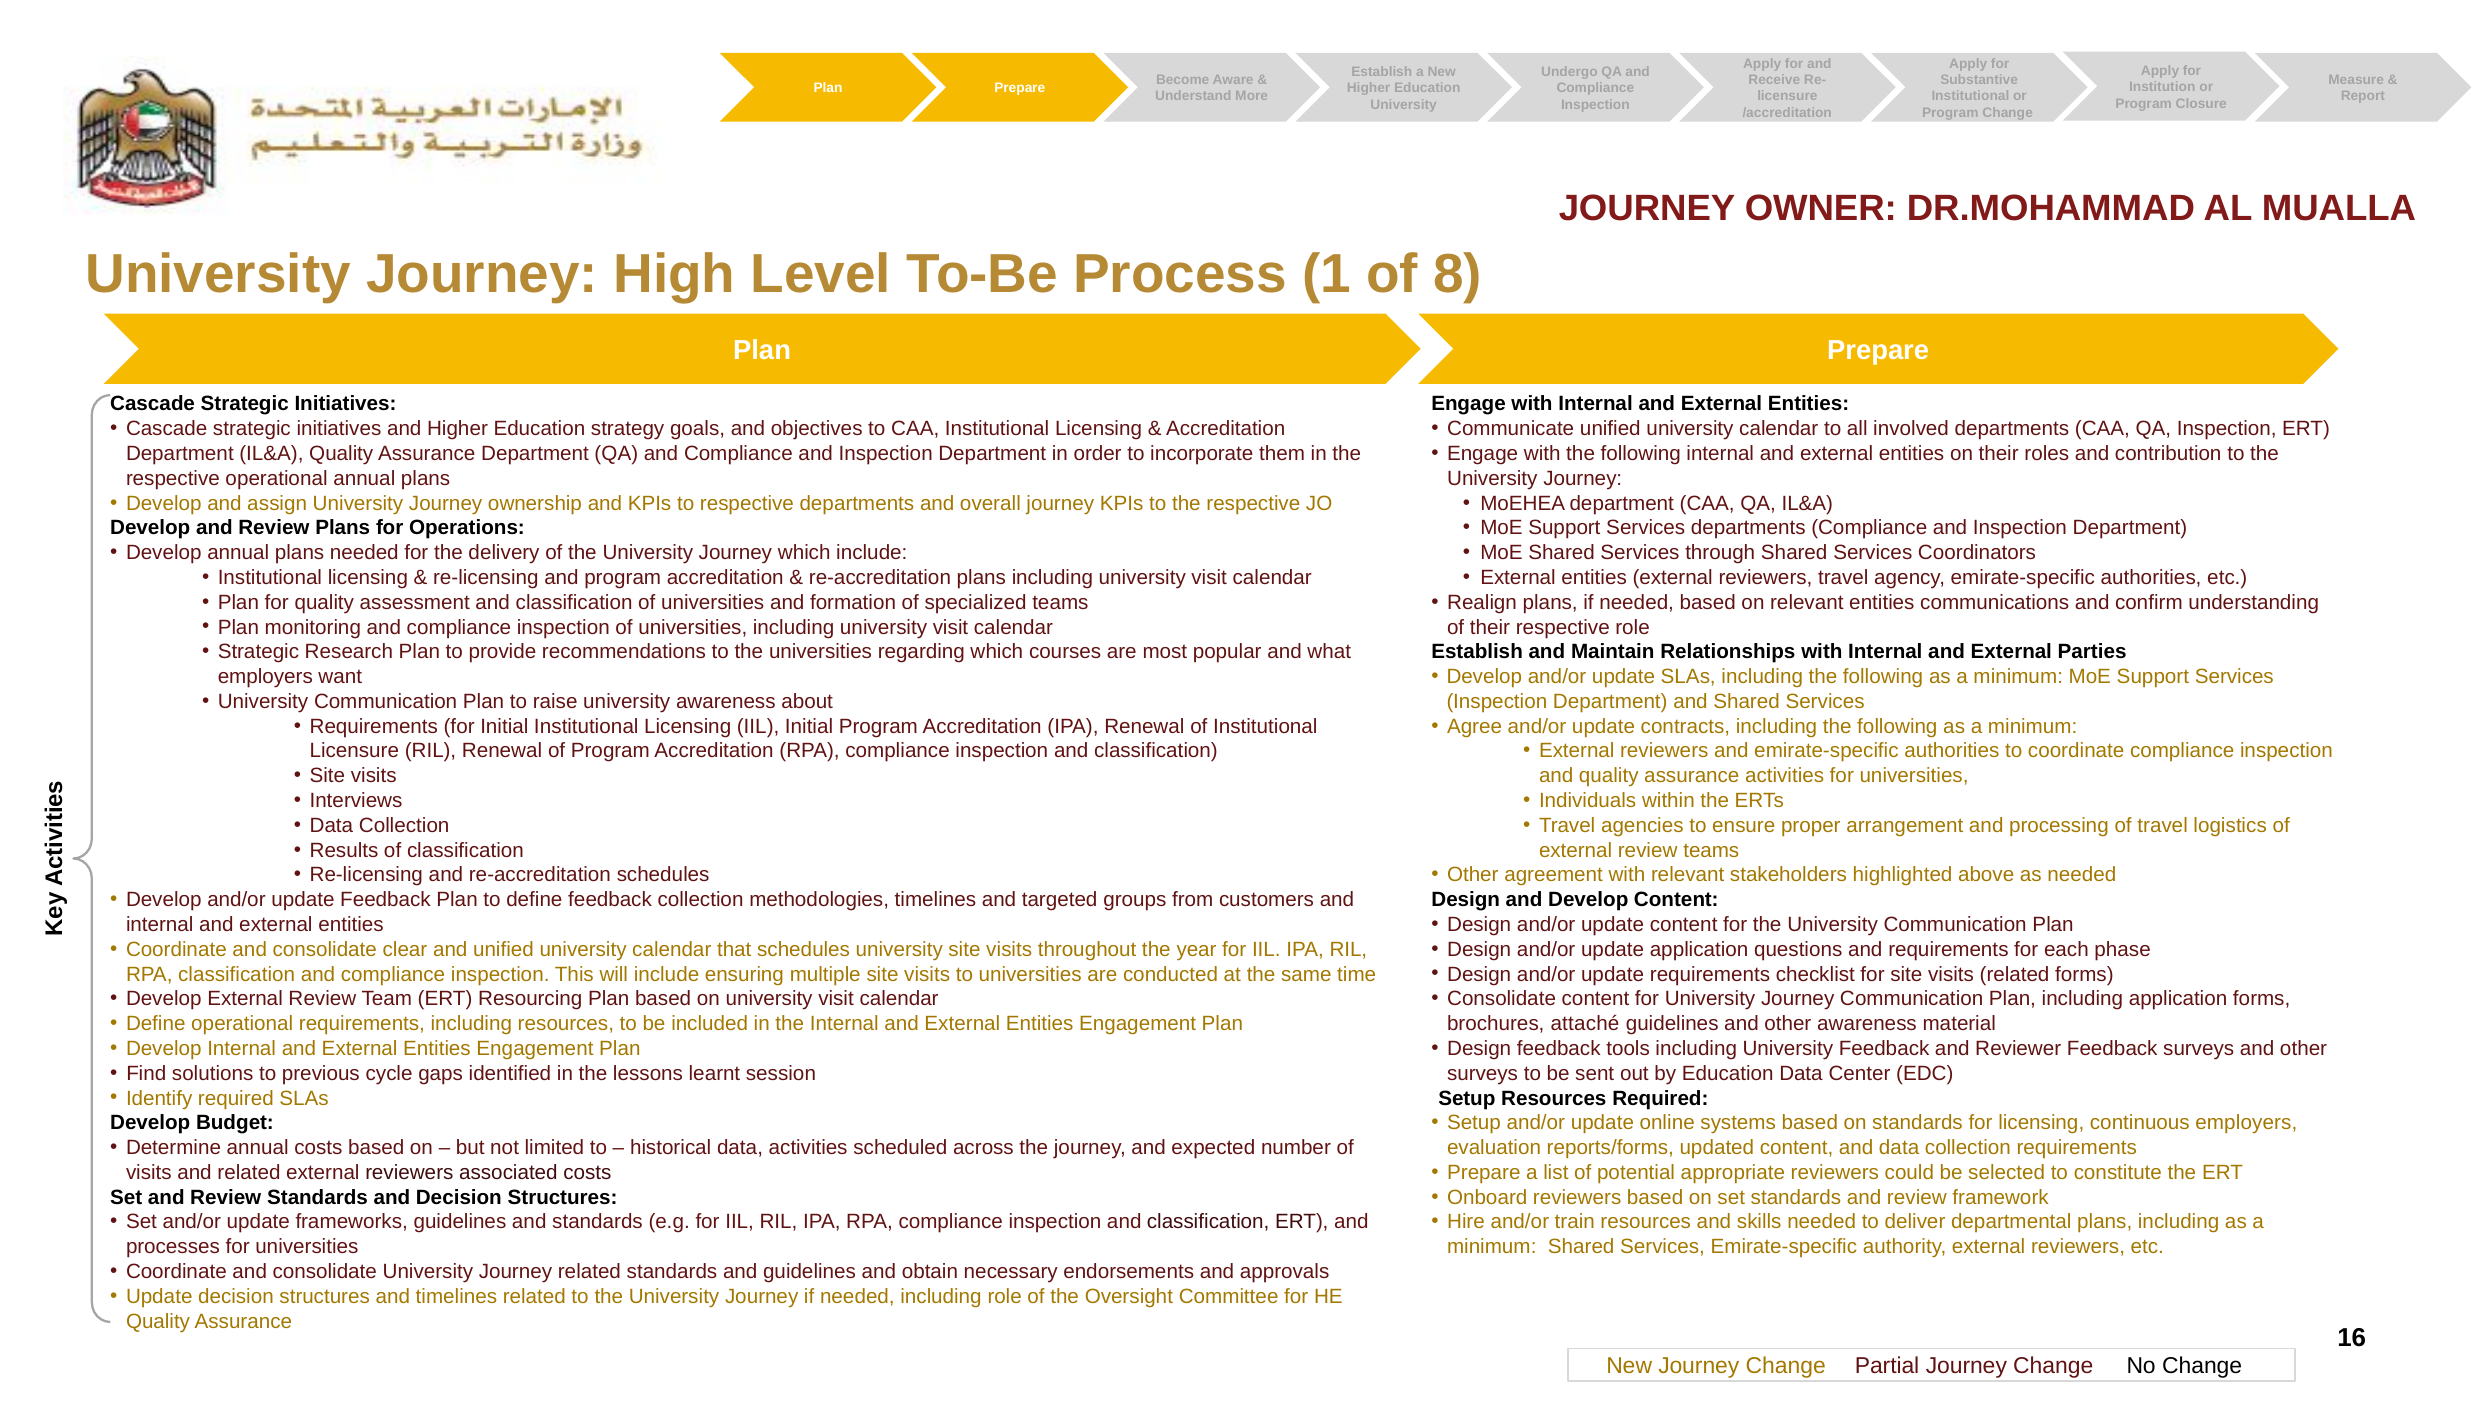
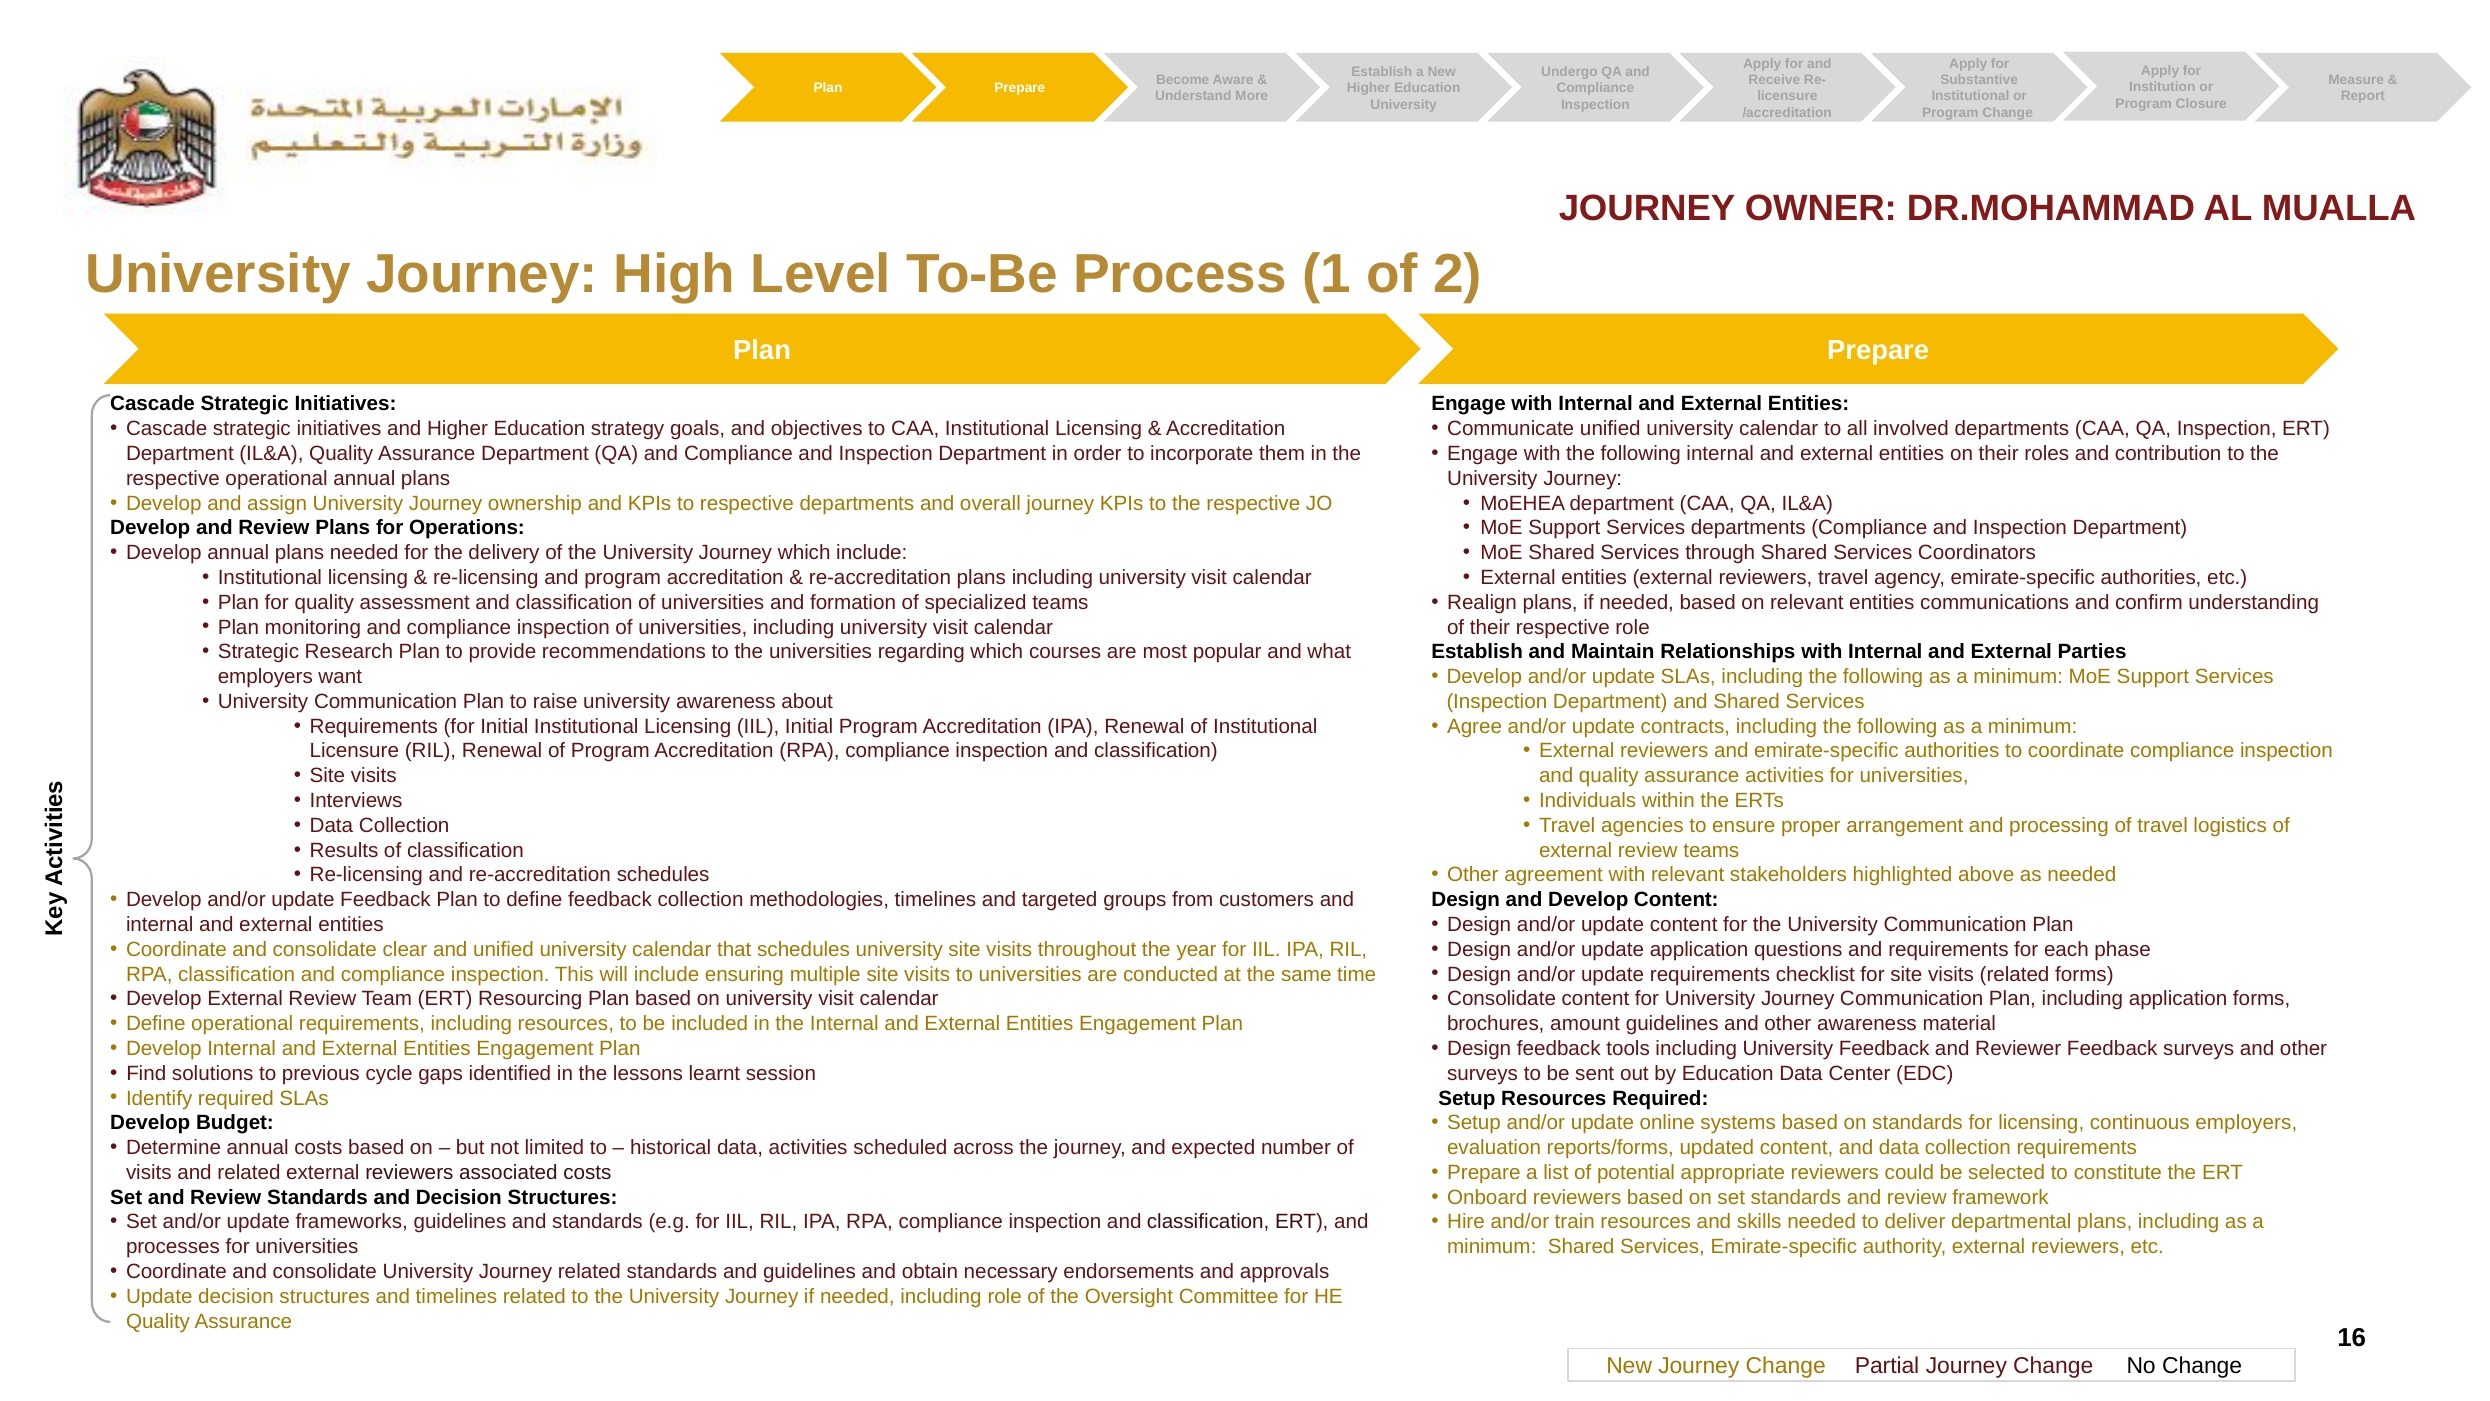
8: 8 -> 2
attaché: attaché -> amount
